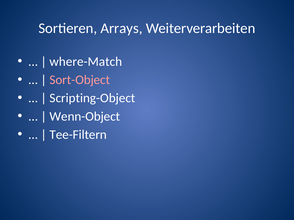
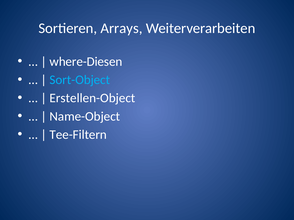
where-Match: where-Match -> where-Diesen
Sort-Object colour: pink -> light blue
Scripting-Object: Scripting-Object -> Erstellen-Object
Wenn-Object: Wenn-Object -> Name-Object
